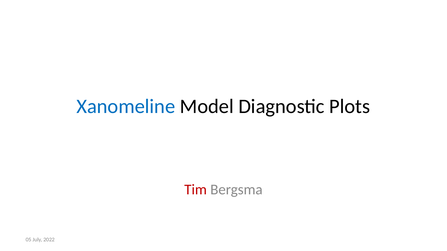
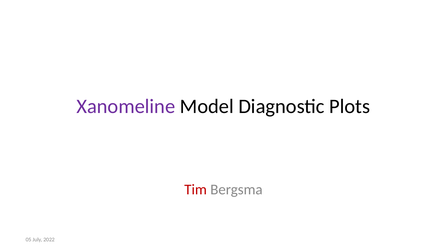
Xanomeline colour: blue -> purple
